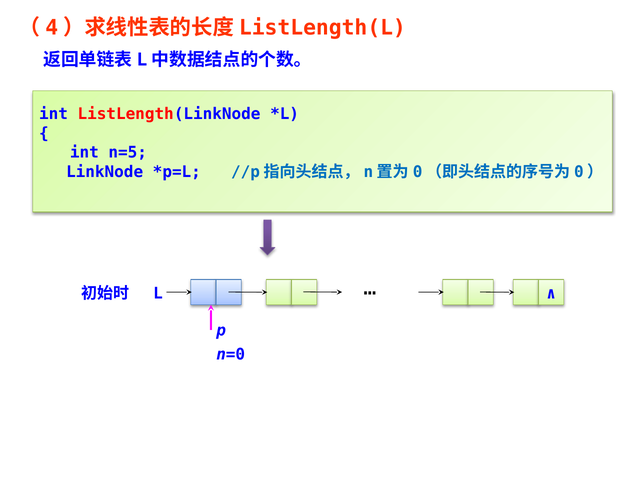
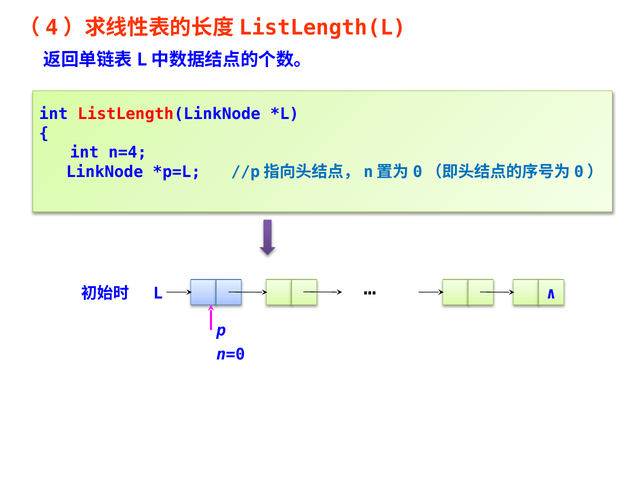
n=5: n=5 -> n=4
